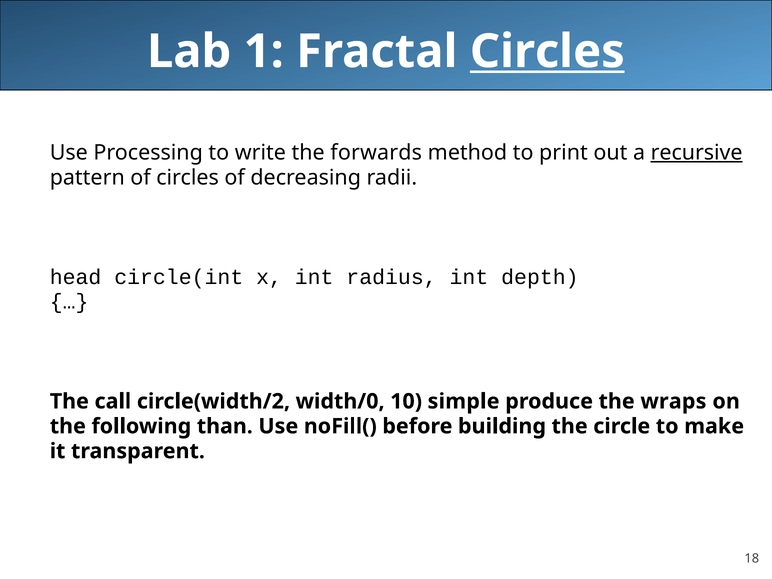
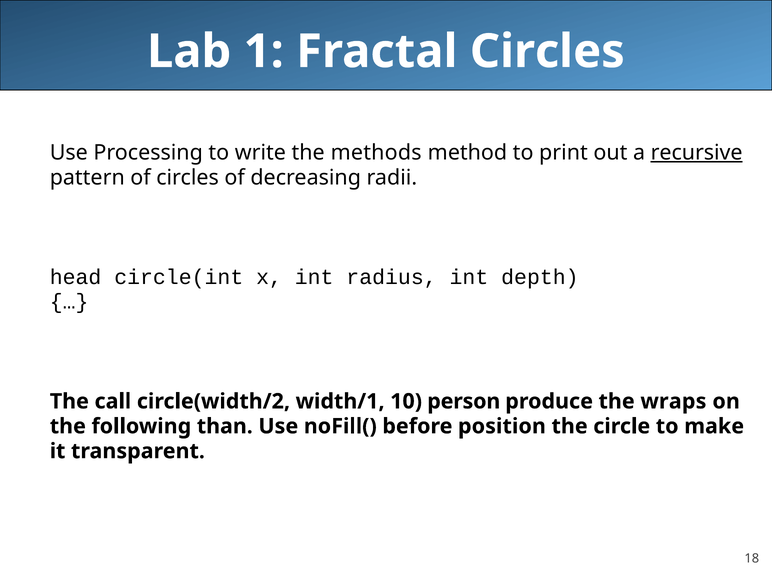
Circles at (547, 52) underline: present -> none
forwards: forwards -> methods
width/0: width/0 -> width/1
simple: simple -> person
building: building -> position
